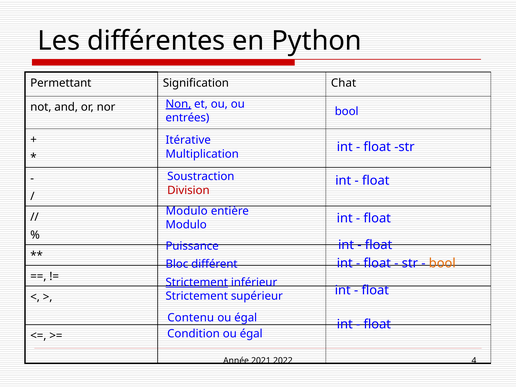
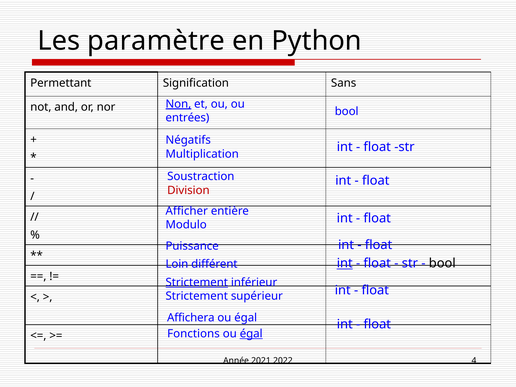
différentes: différentes -> paramètre
Chat: Chat -> Sans
Itérative: Itérative -> Négatifs
Modulo at (187, 211): Modulo -> Afficher
int at (345, 263) underline: none -> present
bool at (442, 263) colour: orange -> black
Bloc: Bloc -> Loin
Contenu: Contenu -> Affichera
Condition: Condition -> Fonctions
égal at (251, 334) underline: none -> present
